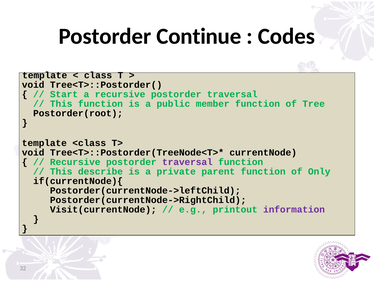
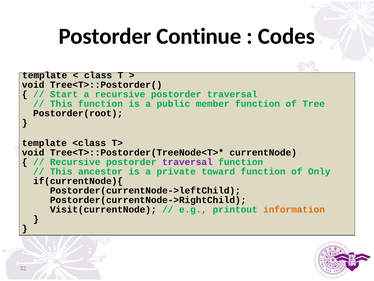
describe: describe -> ancestor
parent: parent -> toward
information colour: purple -> orange
